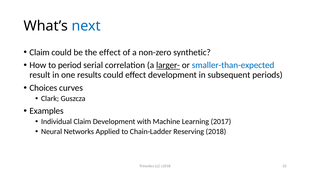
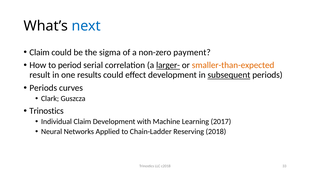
the effect: effect -> sigma
synthetic: synthetic -> payment
smaller-than-expected colour: blue -> orange
subsequent underline: none -> present
Choices at (43, 88): Choices -> Periods
Examples at (46, 111): Examples -> Trinostics
